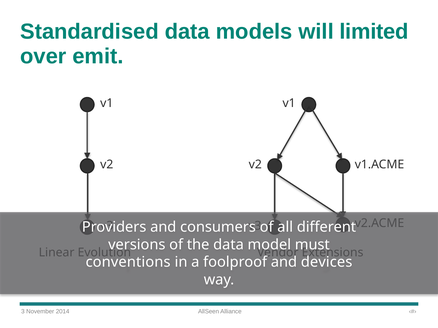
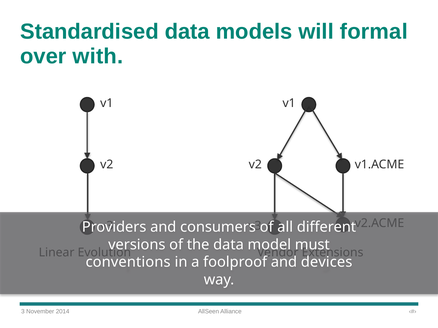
limited: limited -> formal
emit: emit -> with
